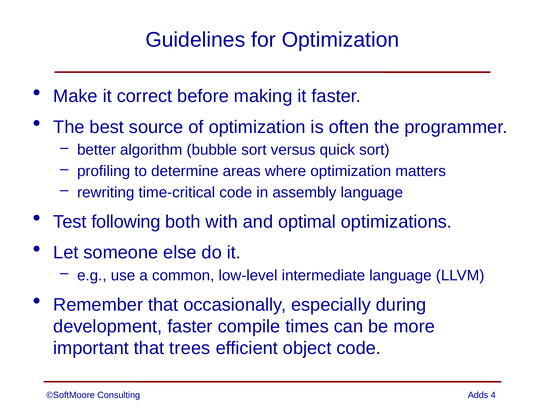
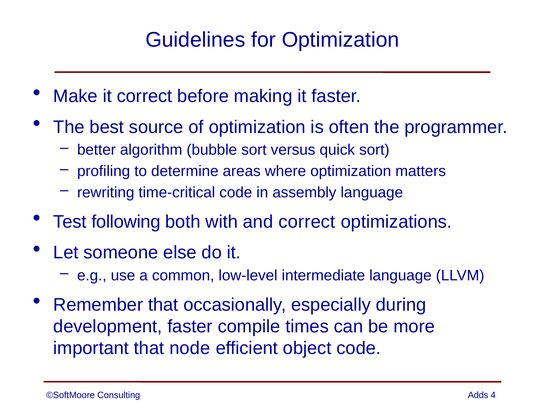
and optimal: optimal -> correct
trees: trees -> node
